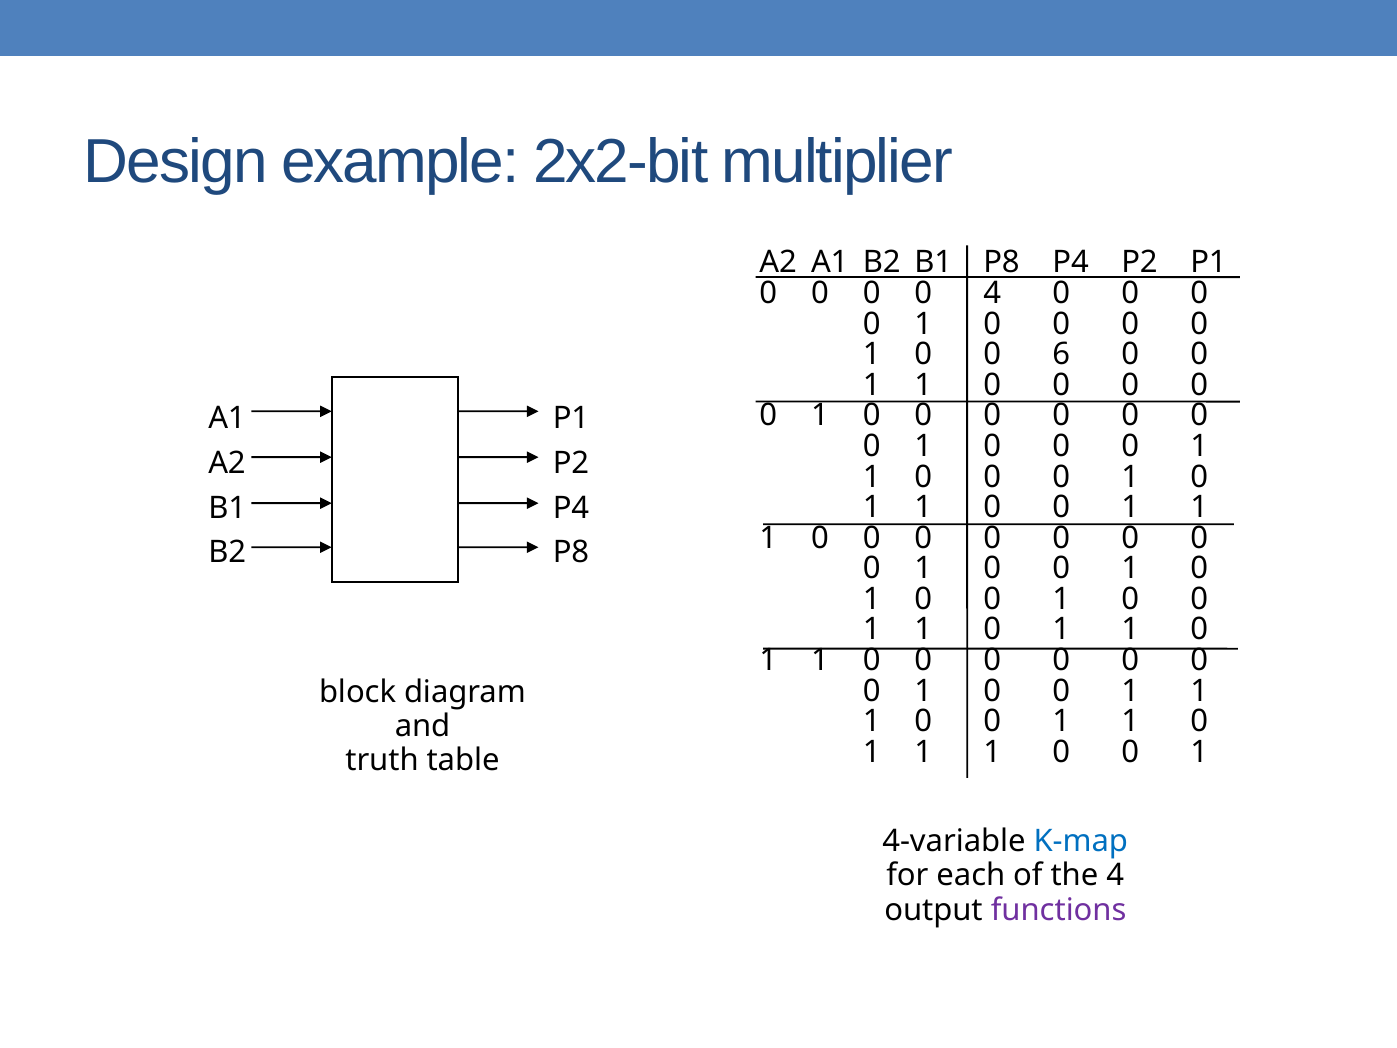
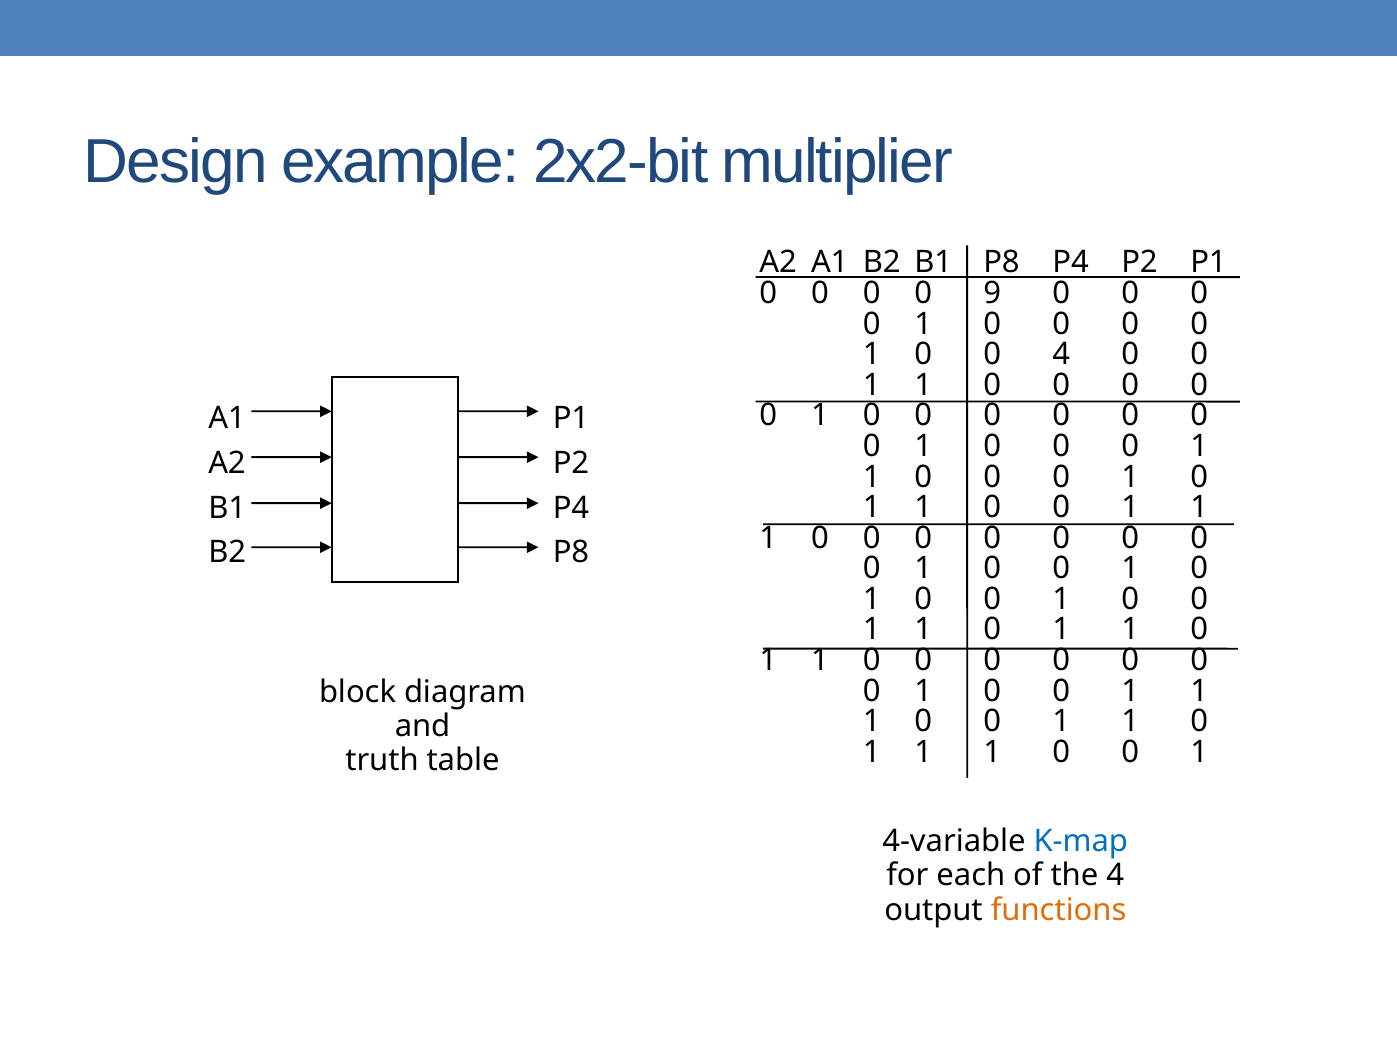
0 4: 4 -> 9
0 6: 6 -> 4
functions colour: purple -> orange
